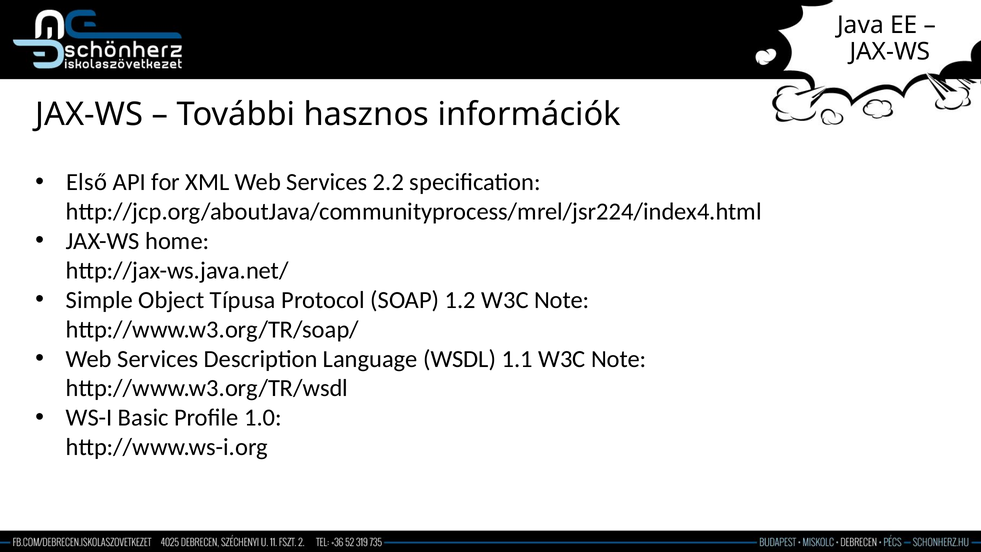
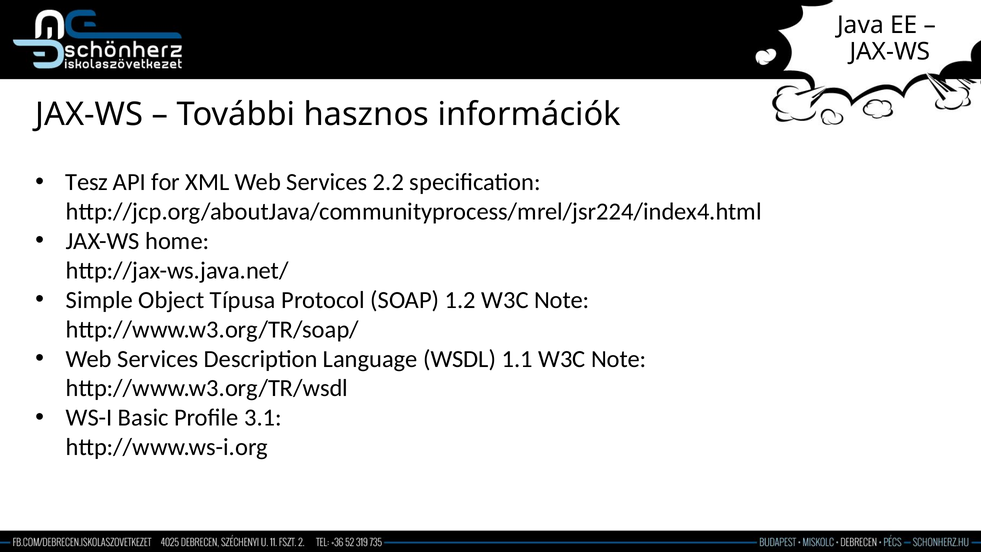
Első: Első -> Tesz
1.0: 1.0 -> 3.1
